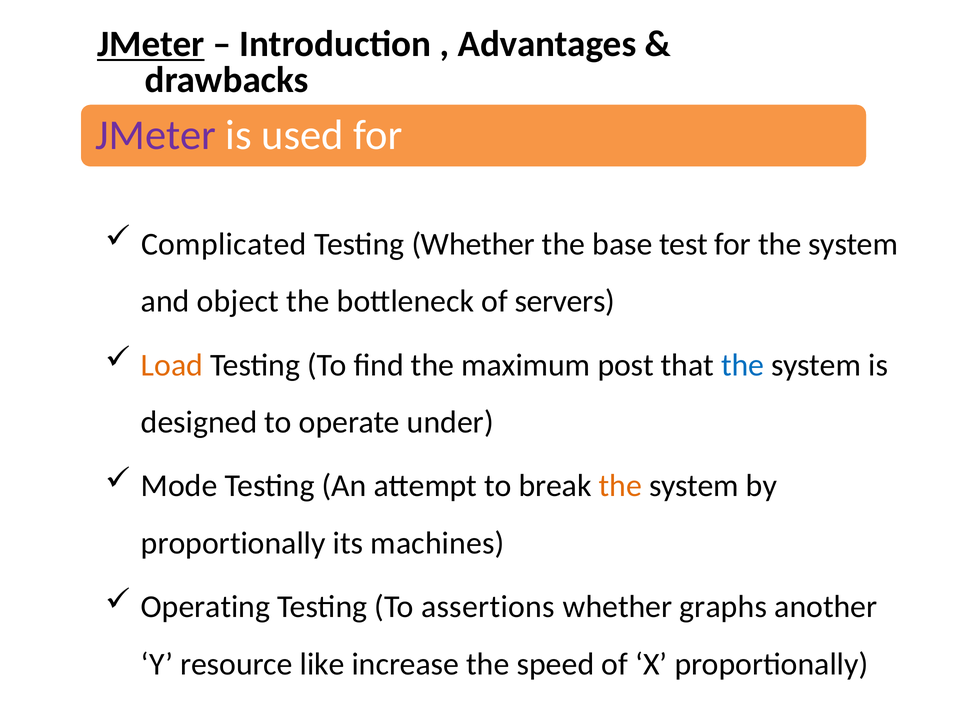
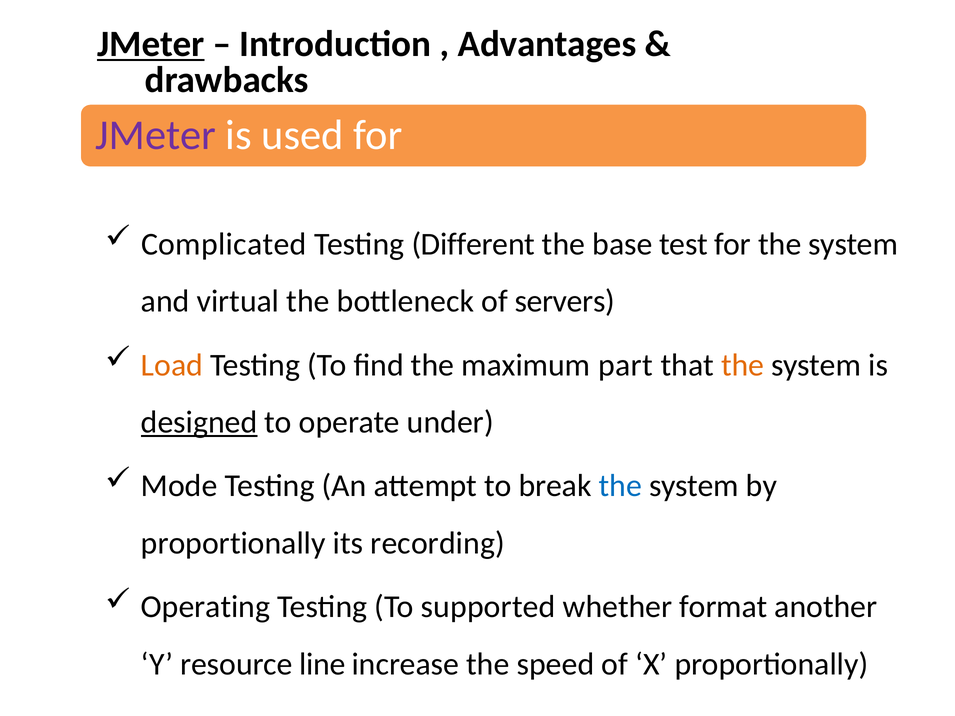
Testing Whether: Whether -> Different
object: object -> virtual
post: post -> part
the at (743, 365) colour: blue -> orange
designed underline: none -> present
the at (620, 486) colour: orange -> blue
machines: machines -> recording
assertions: assertions -> supported
graphs: graphs -> format
like: like -> line
